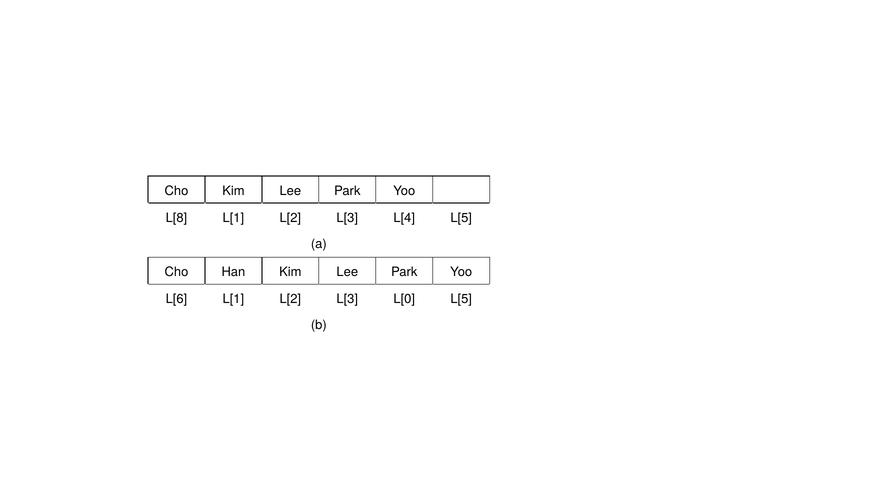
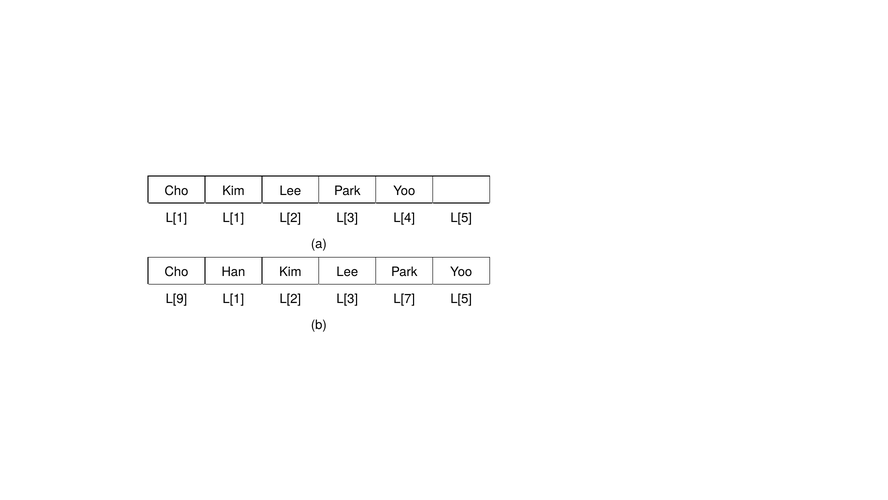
L[8 at (176, 218): L[8 -> L[1
L[6: L[6 -> L[9
L[0: L[0 -> L[7
